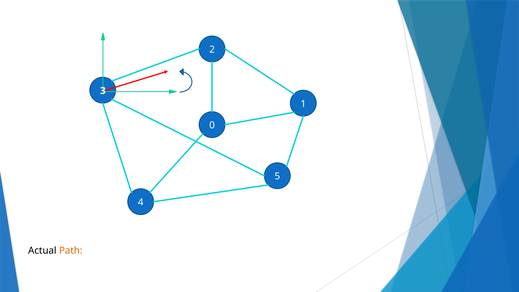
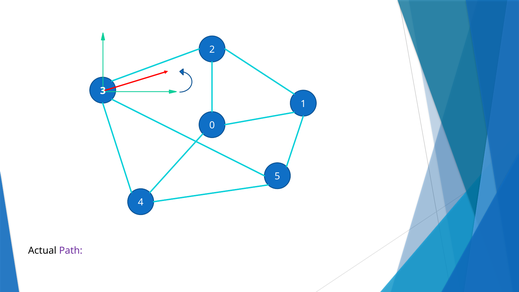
Path colour: orange -> purple
